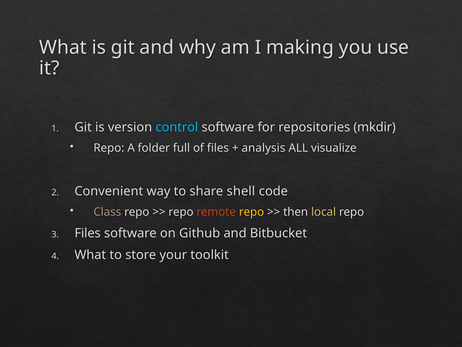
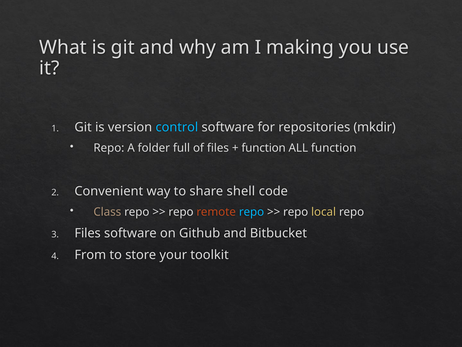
analysis at (263, 148): analysis -> function
ALL visualize: visualize -> function
repo at (252, 212) colour: yellow -> light blue
then at (296, 212): then -> repo
What at (90, 255): What -> From
